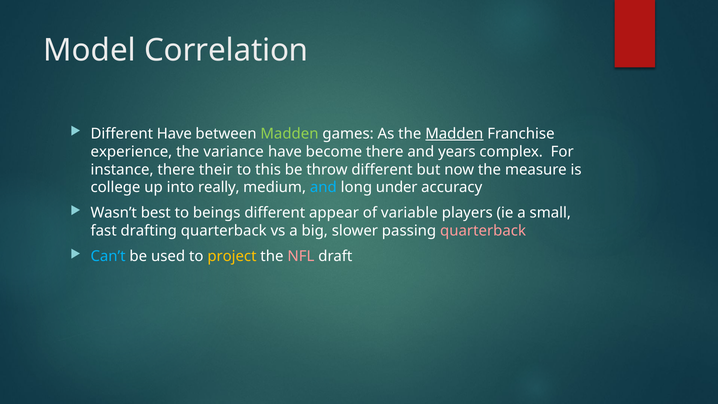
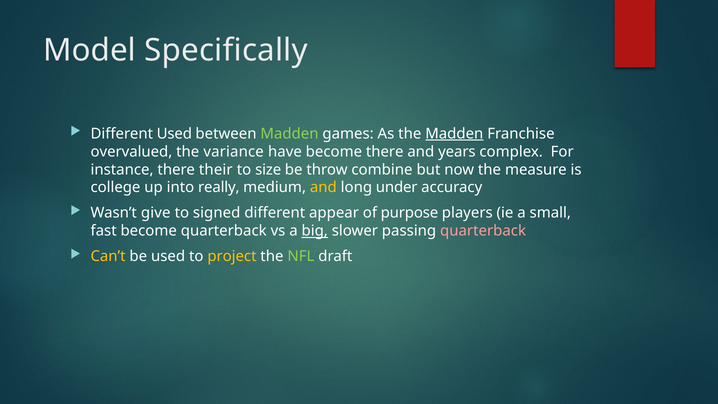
Correlation: Correlation -> Specifically
Different Have: Have -> Used
experience: experience -> overvalued
this: this -> size
throw different: different -> combine
and at (323, 187) colour: light blue -> yellow
best: best -> give
beings: beings -> signed
variable: variable -> purpose
fast drafting: drafting -> become
big underline: none -> present
Can’t colour: light blue -> yellow
NFL colour: pink -> light green
